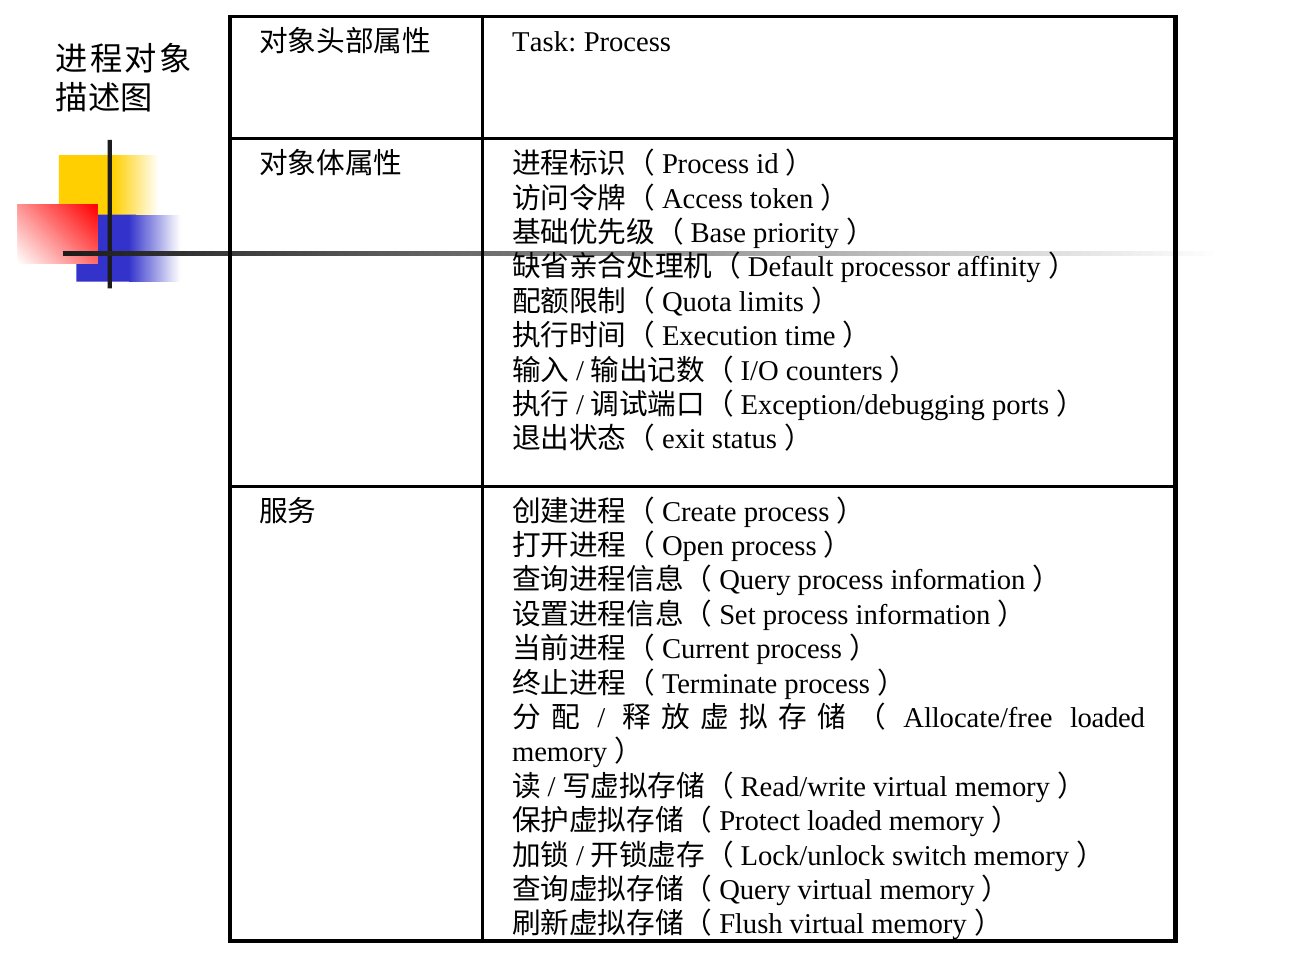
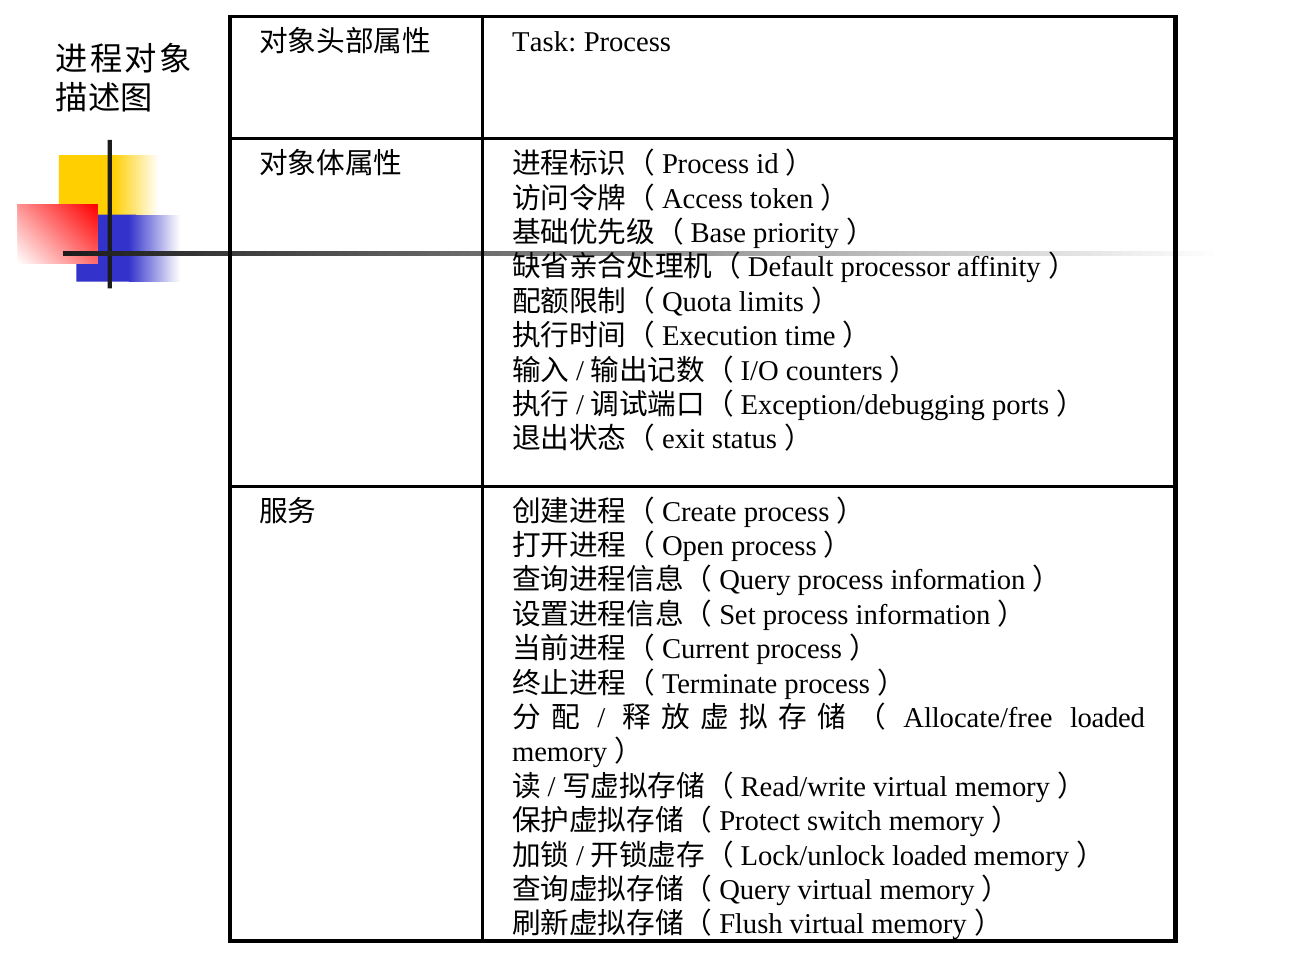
loaded at (845, 821): loaded -> switch
switch at (929, 856): switch -> loaded
